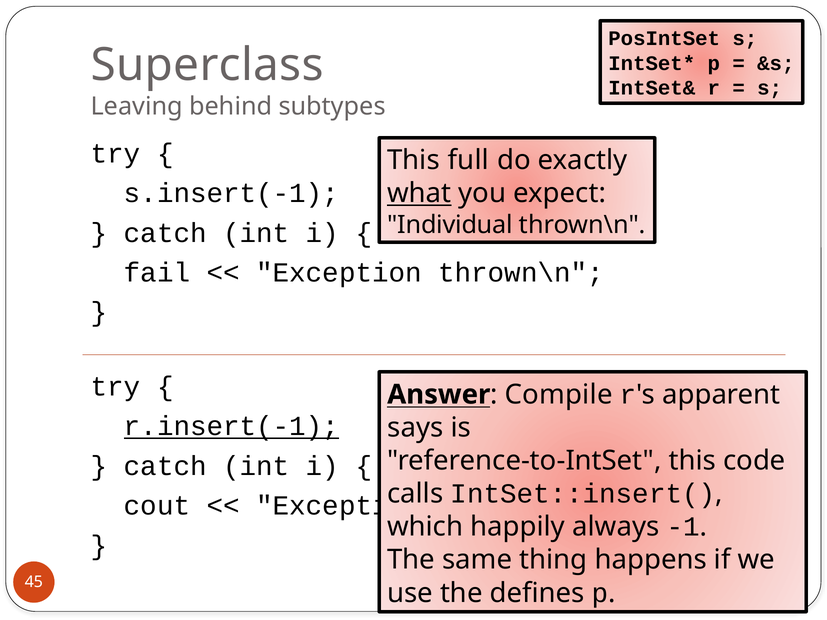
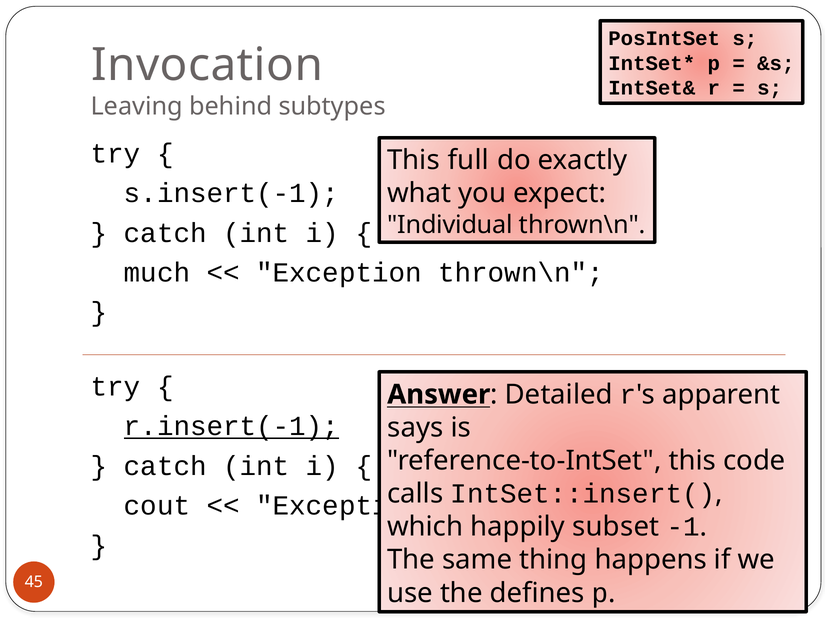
Superclass: Superclass -> Invocation
what underline: present -> none
fail: fail -> much
Compile: Compile -> Detailed
always: always -> subset
